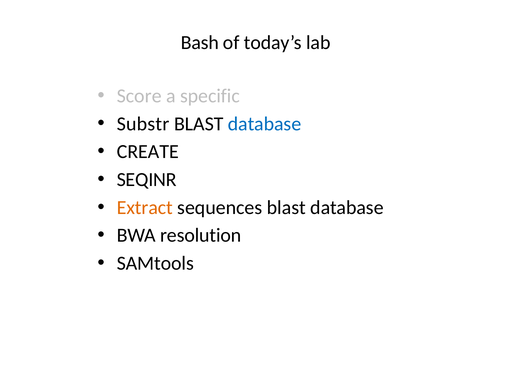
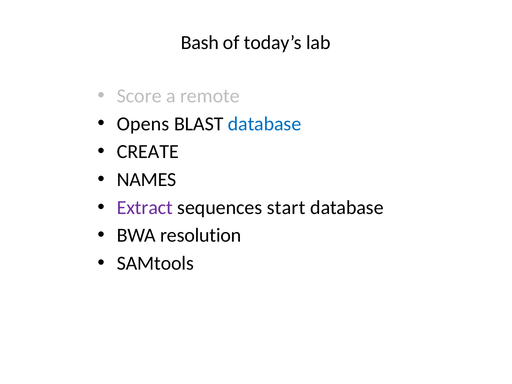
specific: specific -> remote
Substr: Substr -> Opens
SEQINR: SEQINR -> NAMES
Extract colour: orange -> purple
sequences blast: blast -> start
